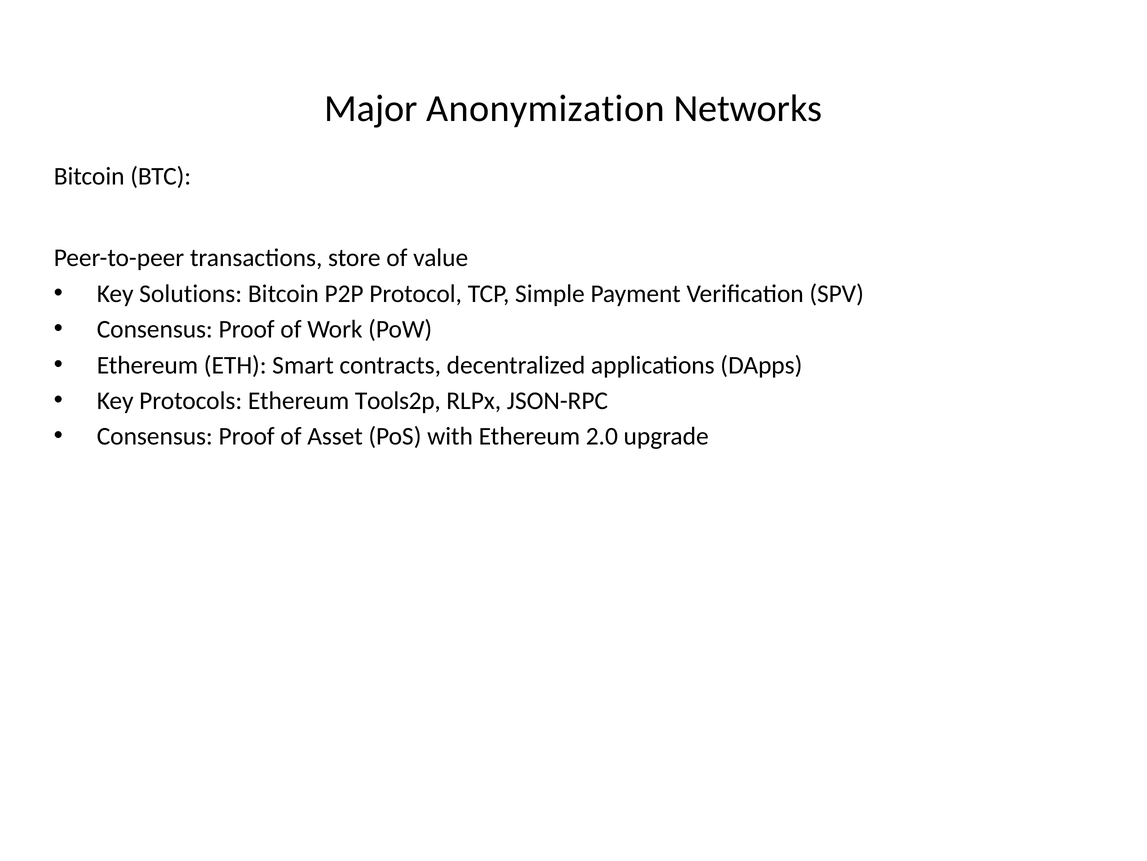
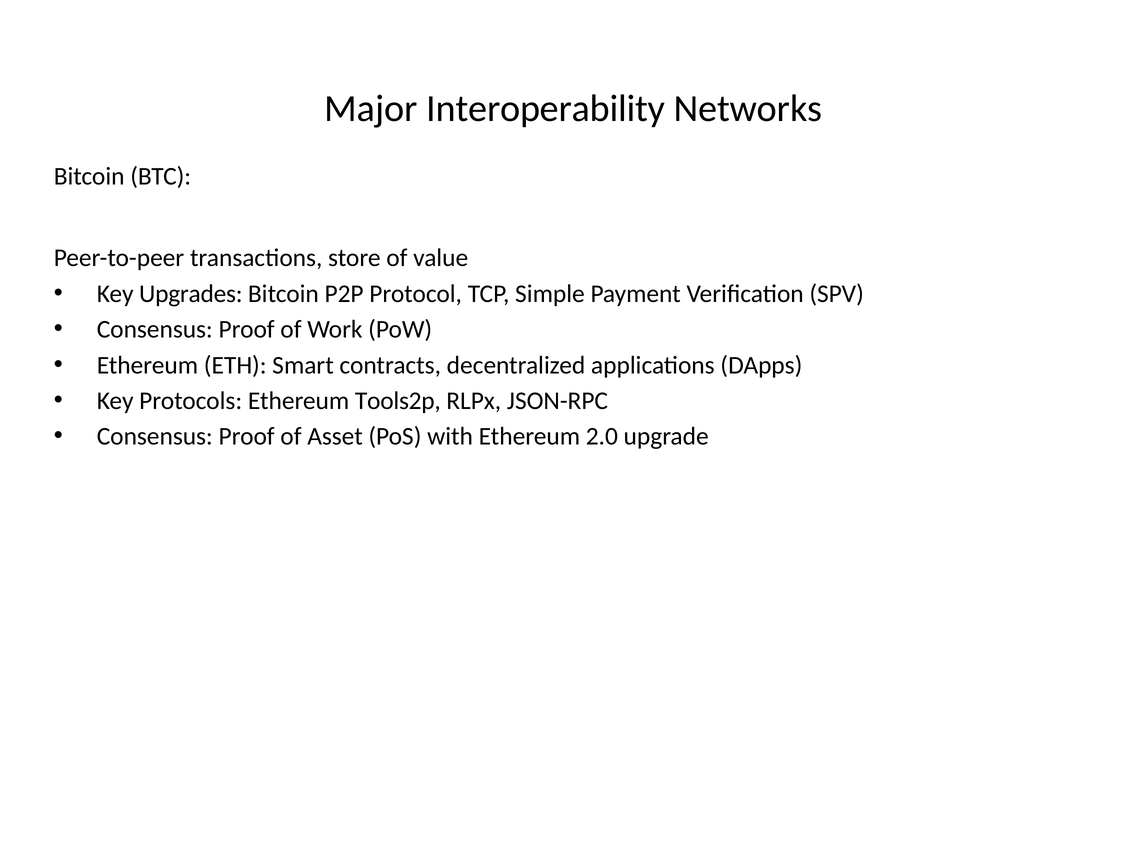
Anonymization: Anonymization -> Interoperability
Solutions: Solutions -> Upgrades
